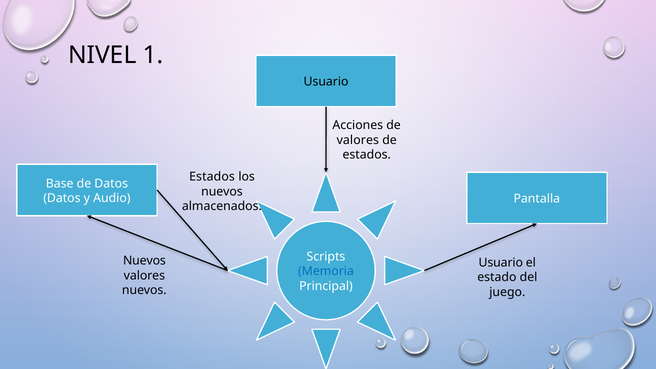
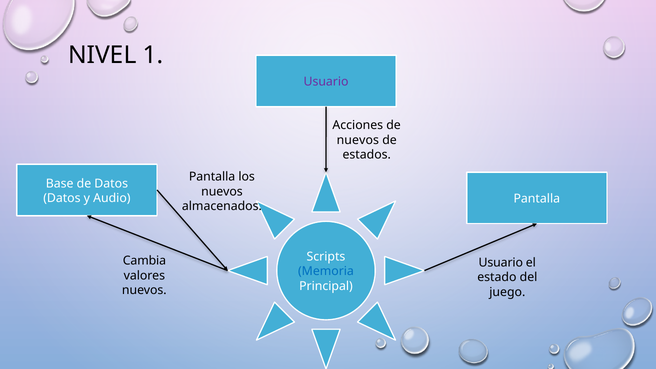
Usuario at (326, 82) colour: black -> purple
valores at (358, 140): valores -> nuevos
Estados at (212, 177): Estados -> Pantalla
Nuevos at (144, 261): Nuevos -> Cambia
